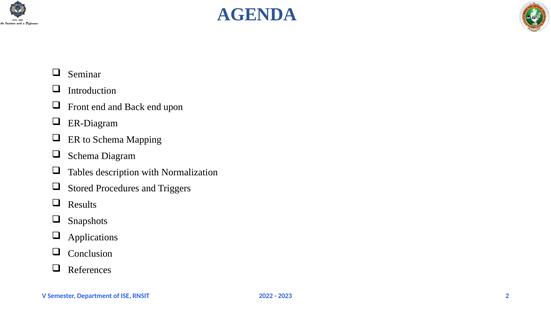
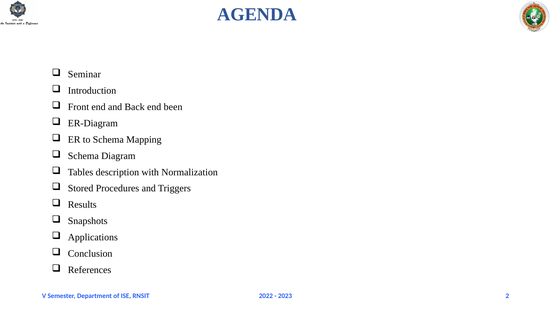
upon: upon -> been
